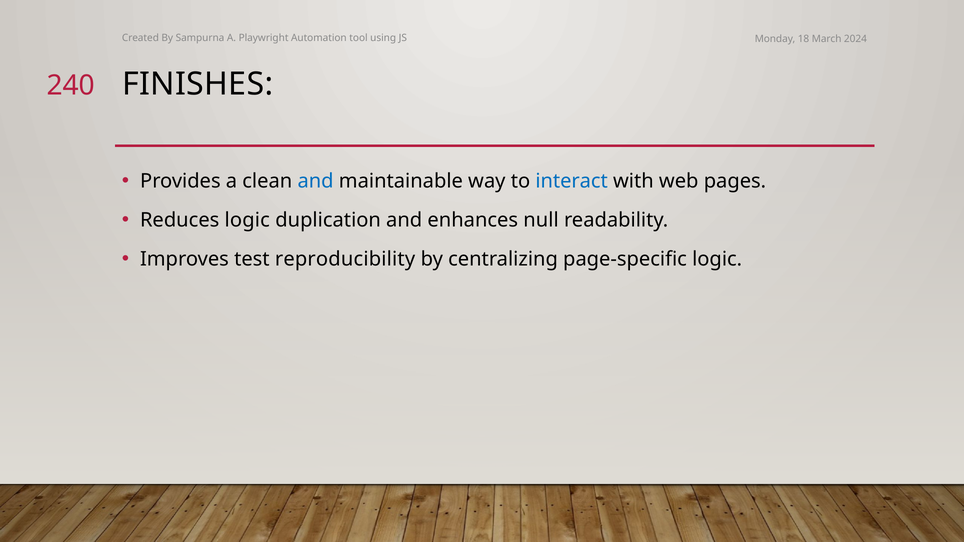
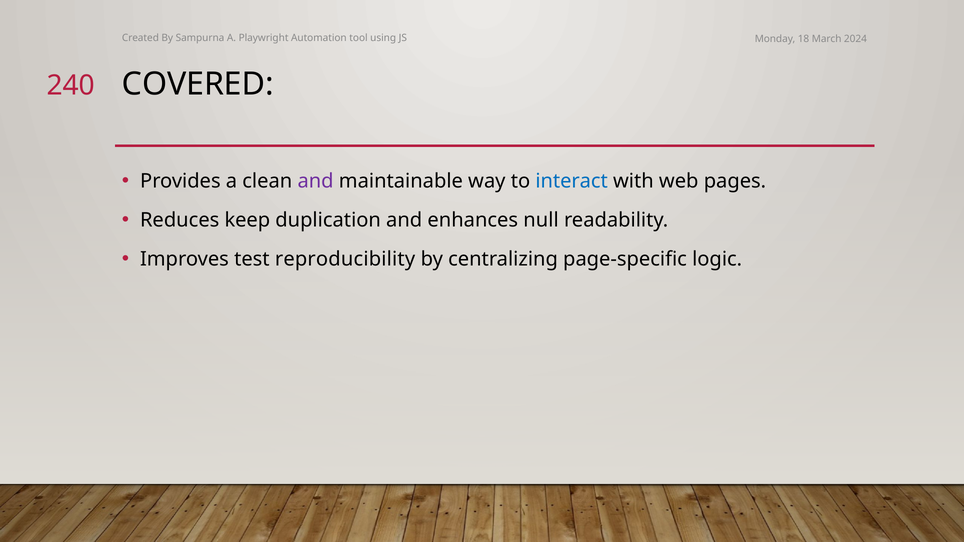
FINISHES: FINISHES -> COVERED
and at (316, 181) colour: blue -> purple
Reduces logic: logic -> keep
